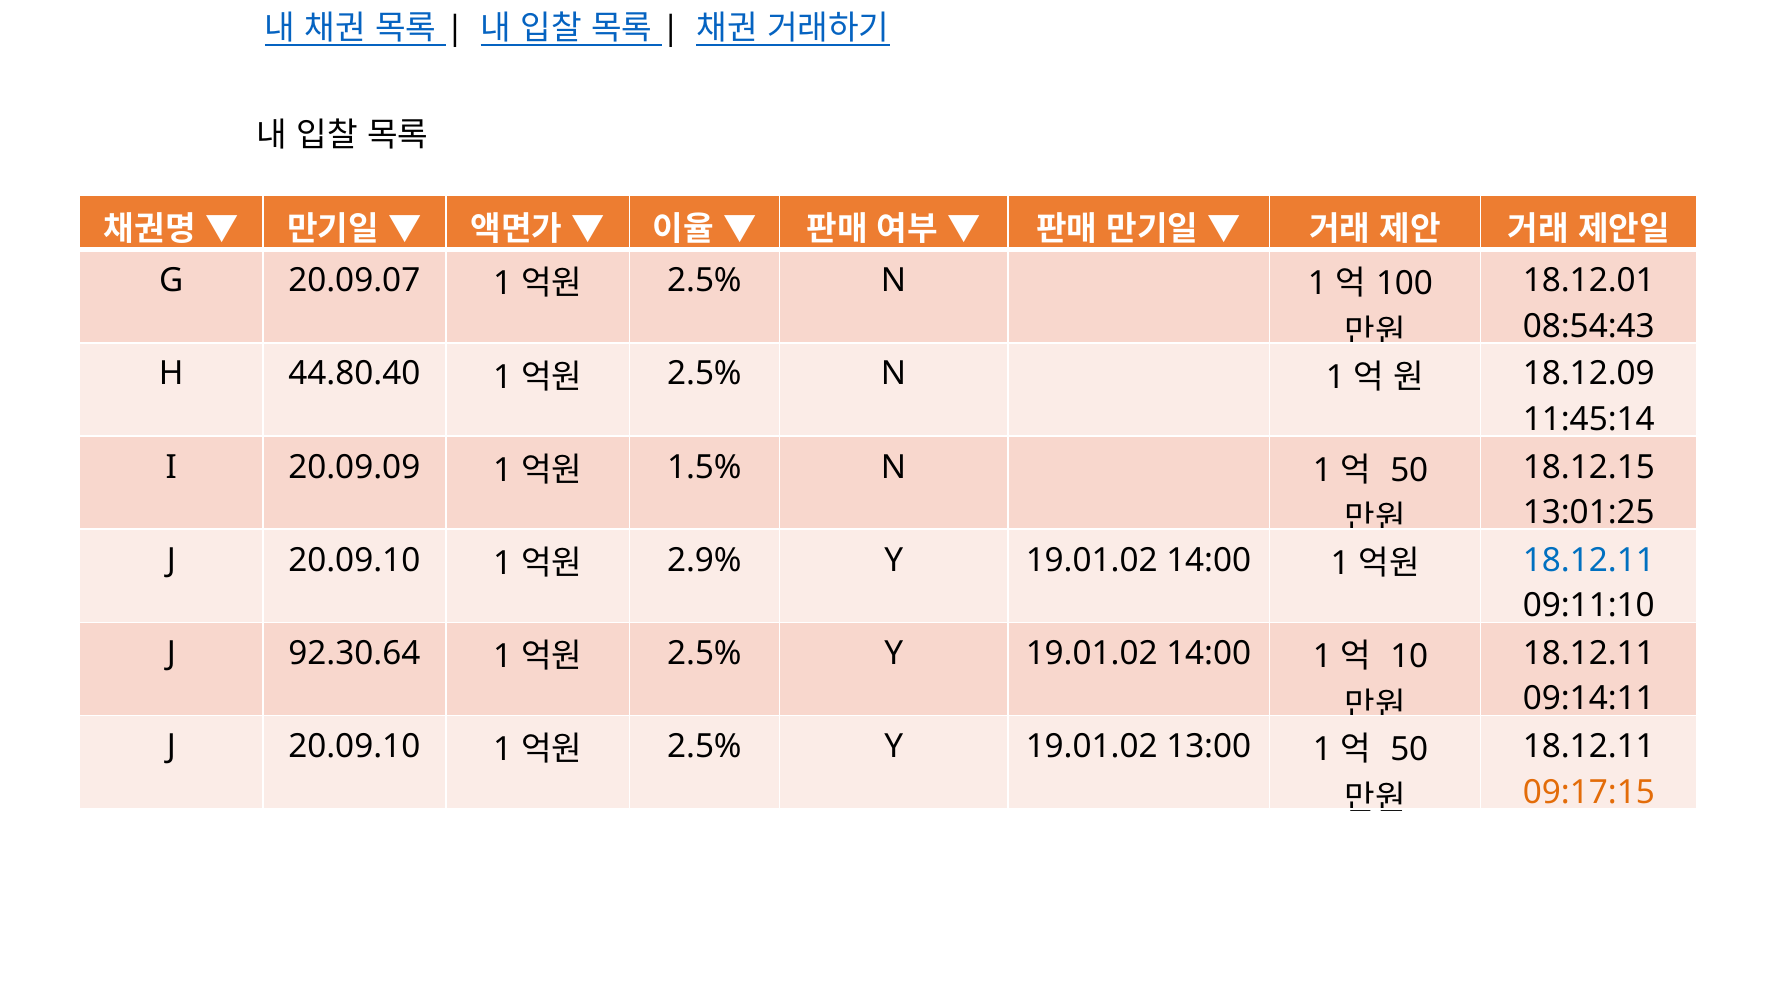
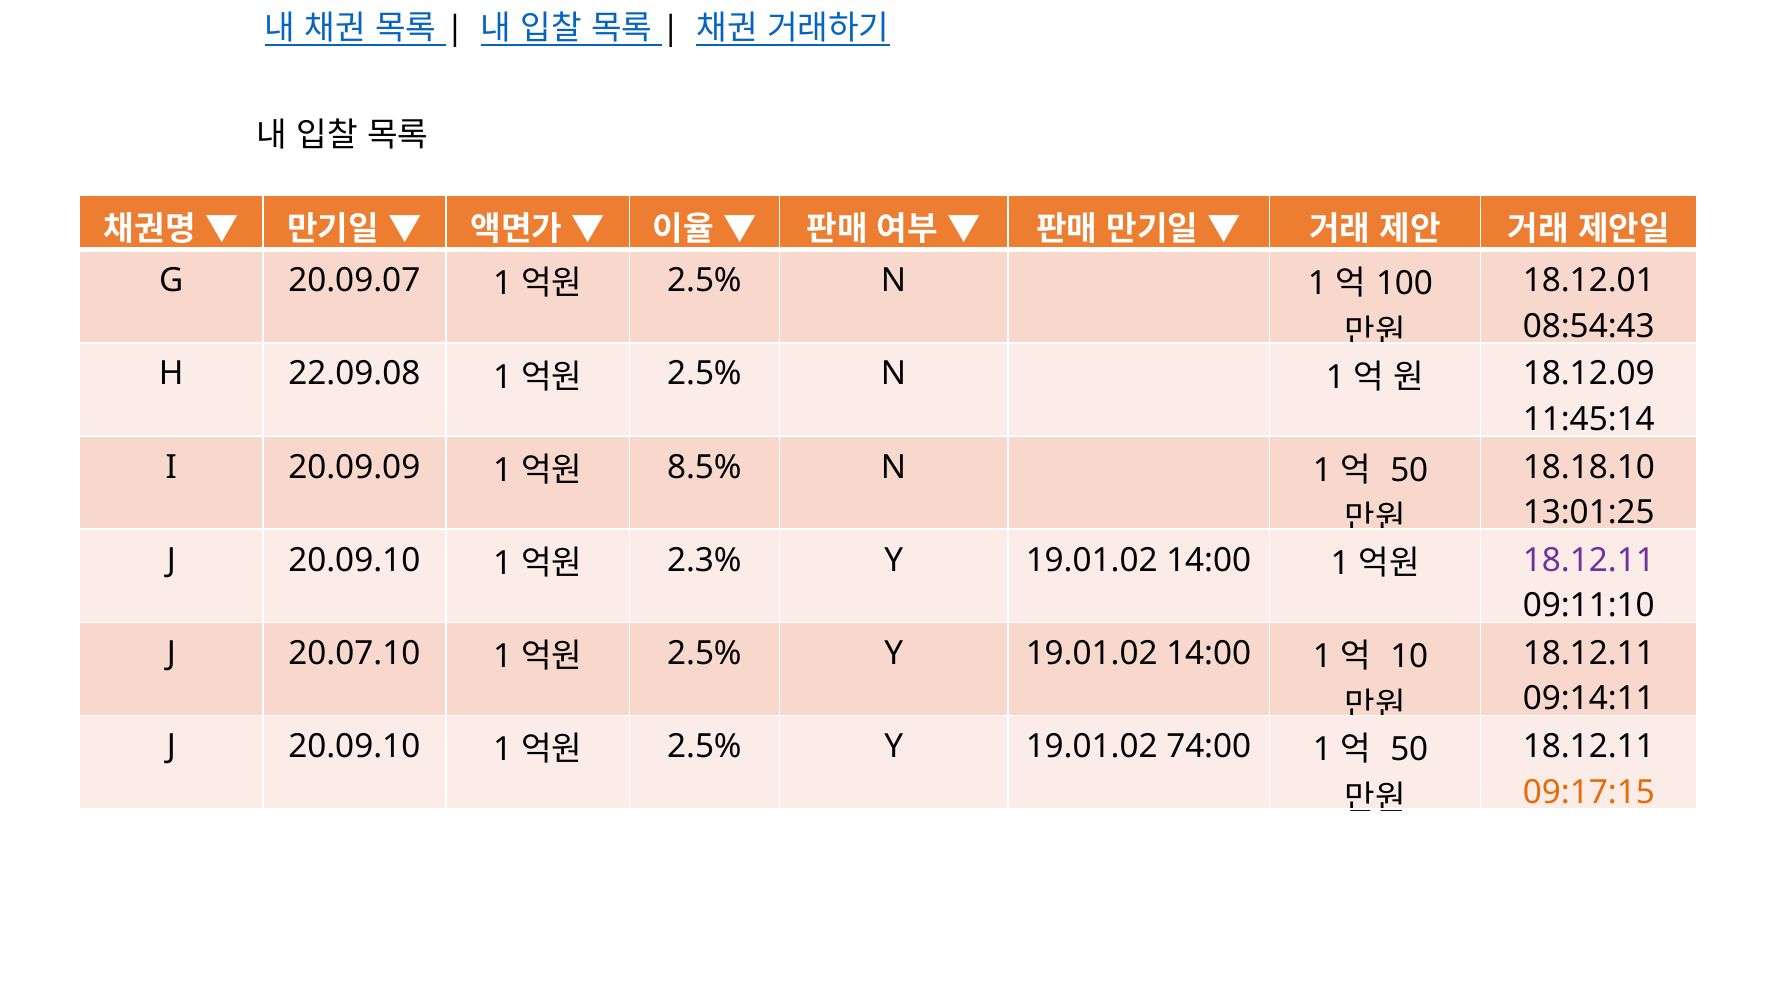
44.80.40: 44.80.40 -> 22.09.08
1.5%: 1.5% -> 8.5%
18.12.15: 18.12.15 -> 18.18.10
2.9%: 2.9% -> 2.3%
18.12.11 at (1589, 561) colour: blue -> purple
92.30.64: 92.30.64 -> 20.07.10
13:00: 13:00 -> 74:00
